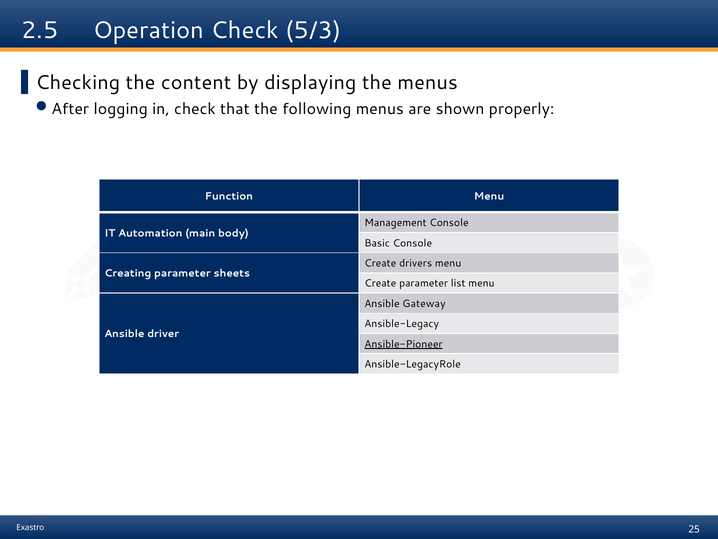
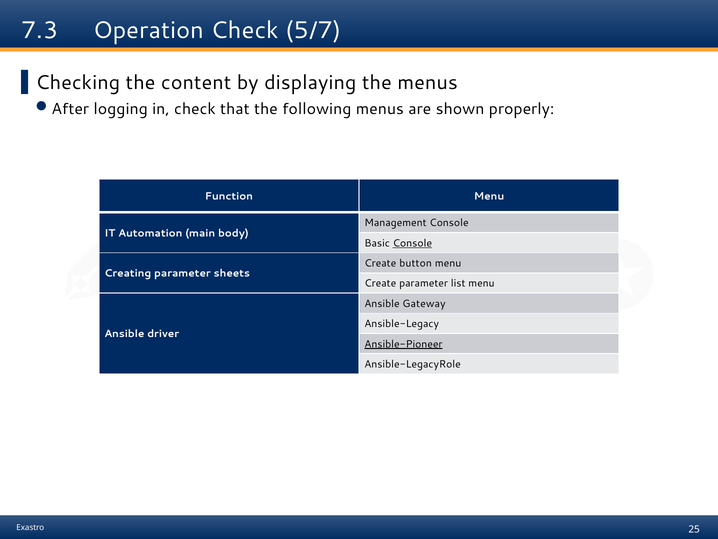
2.5: 2.5 -> 7.3
5/3: 5/3 -> 5/7
Console at (412, 243) underline: none -> present
drivers: drivers -> button
